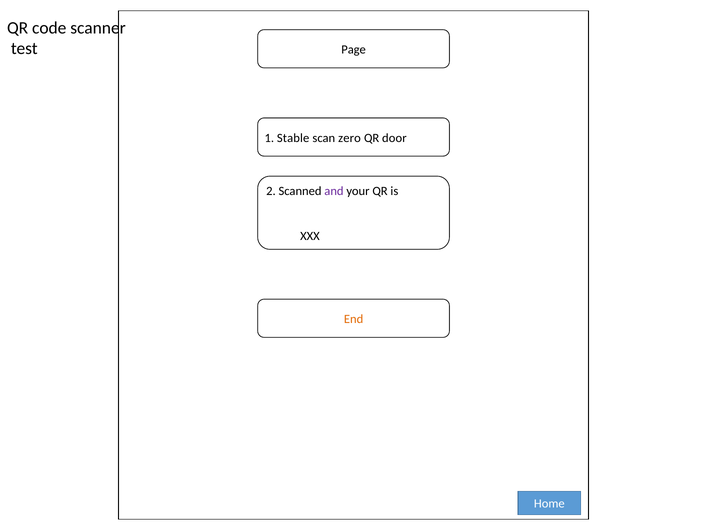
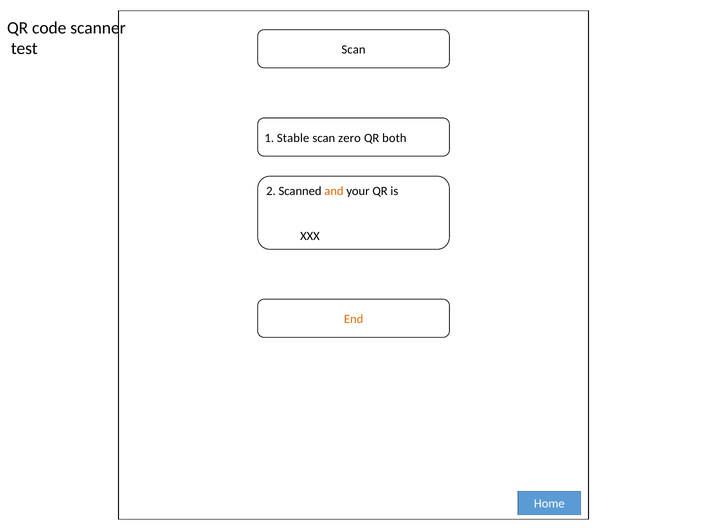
Page at (354, 50): Page -> Scan
door: door -> both
and colour: purple -> orange
